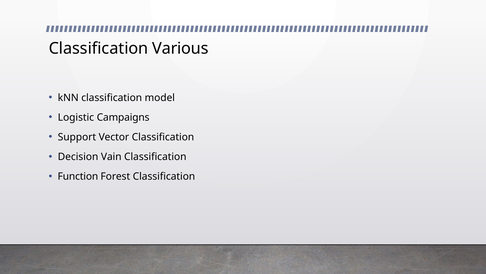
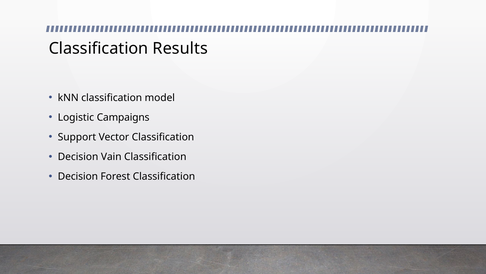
Various: Various -> Results
Function at (78, 176): Function -> Decision
